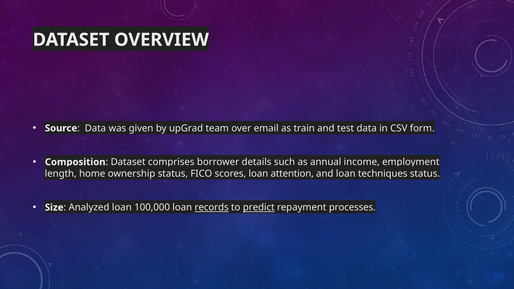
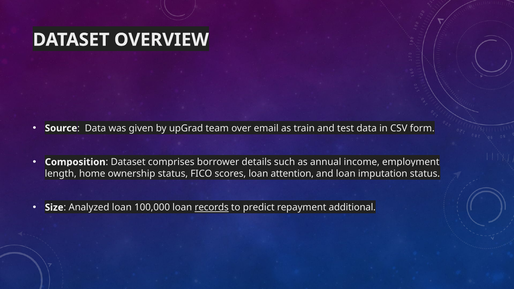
techniques: techniques -> imputation
predict underline: present -> none
processes: processes -> additional
